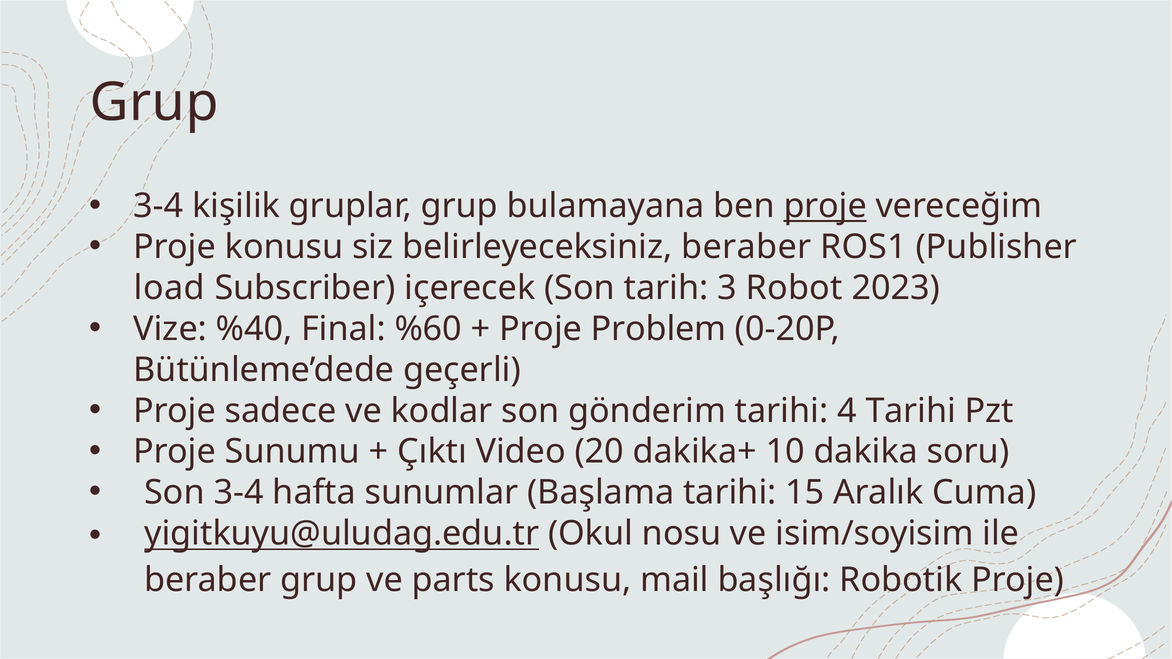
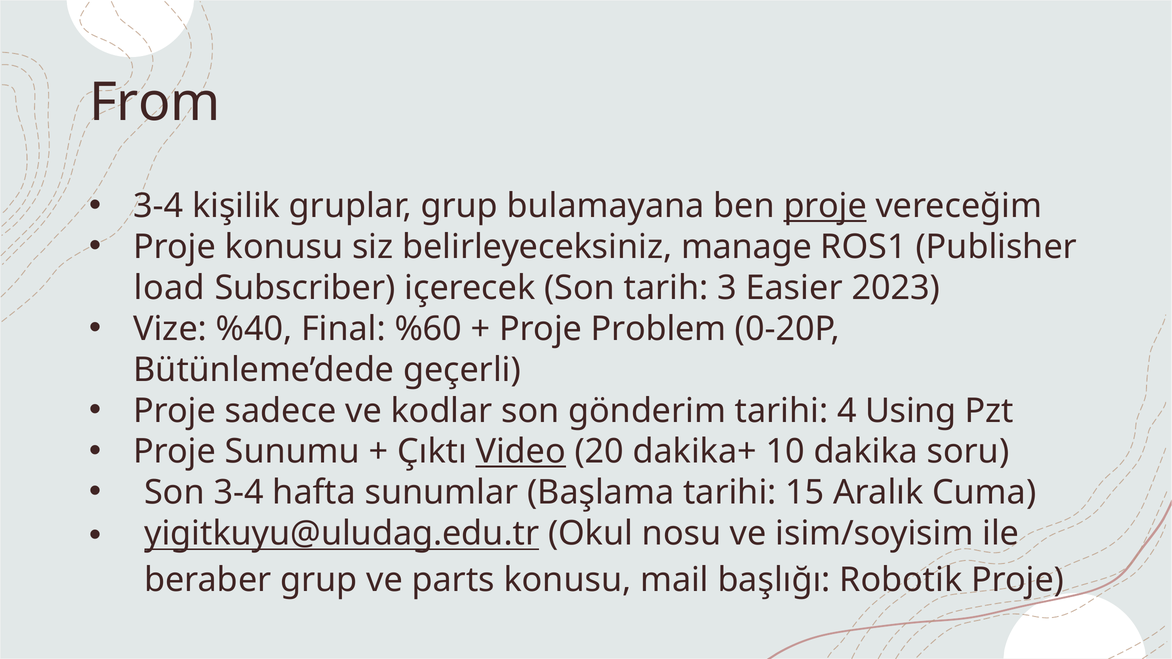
Grup at (154, 103): Grup -> From
belirleyeceksiniz beraber: beraber -> manage
Robot: Robot -> Easier
4 Tarihi: Tarihi -> Using
Video underline: none -> present
